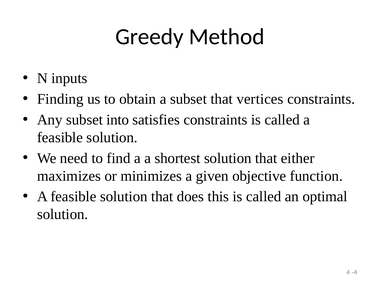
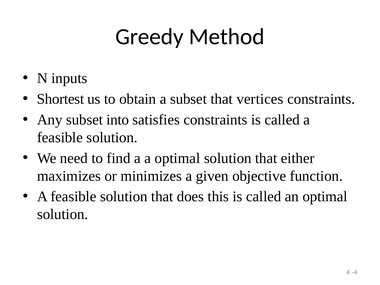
Finding: Finding -> Shortest
a shortest: shortest -> optimal
